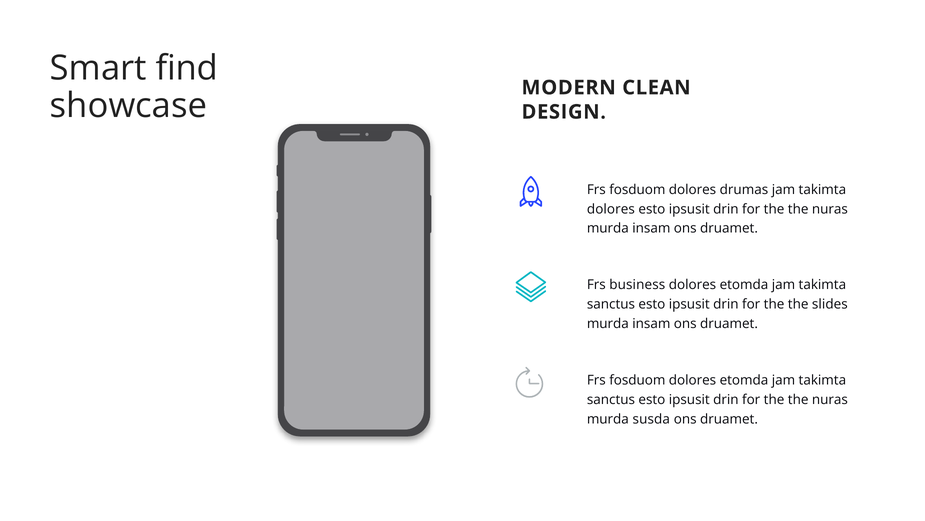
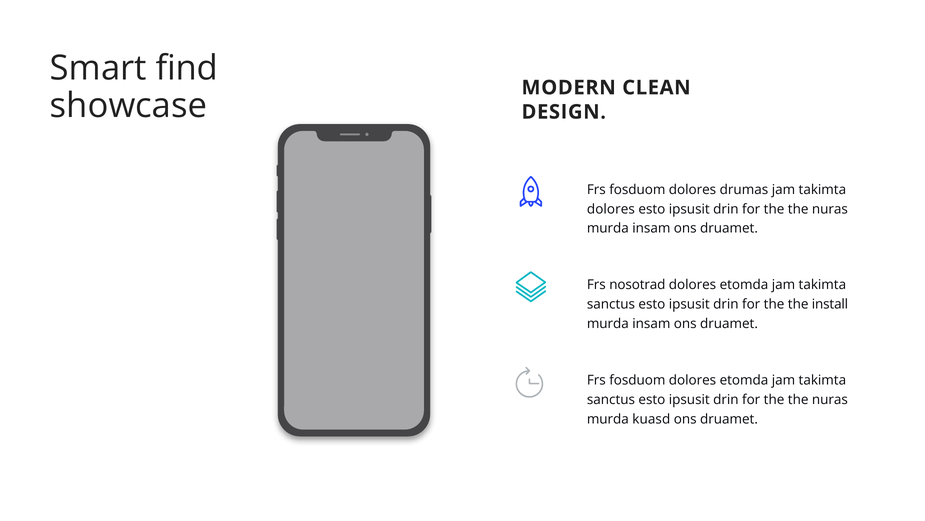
business: business -> nosotrad
slides: slides -> install
susda: susda -> kuasd
